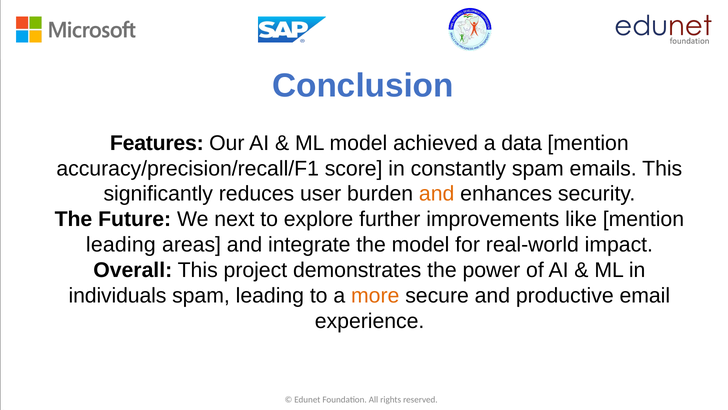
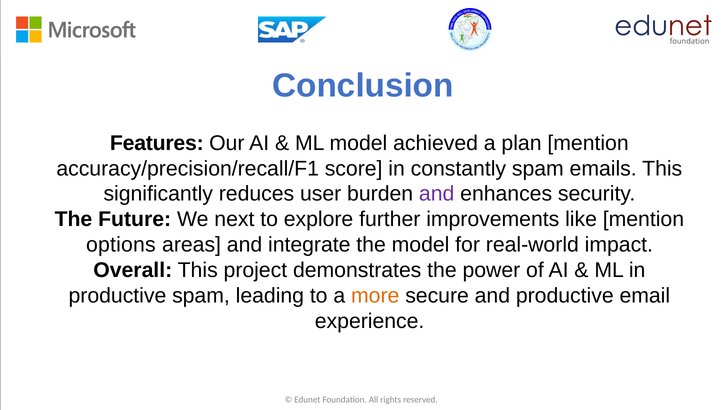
data: data -> plan
and at (437, 194) colour: orange -> purple
leading at (121, 245): leading -> options
individuals at (117, 295): individuals -> productive
